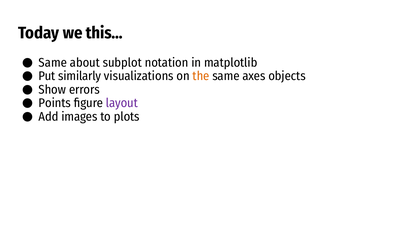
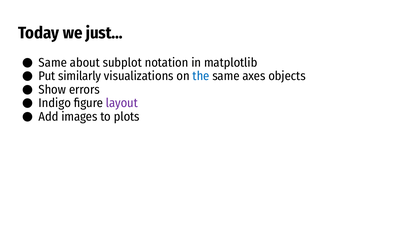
this: this -> just
the colour: orange -> blue
Points: Points -> Indigo
